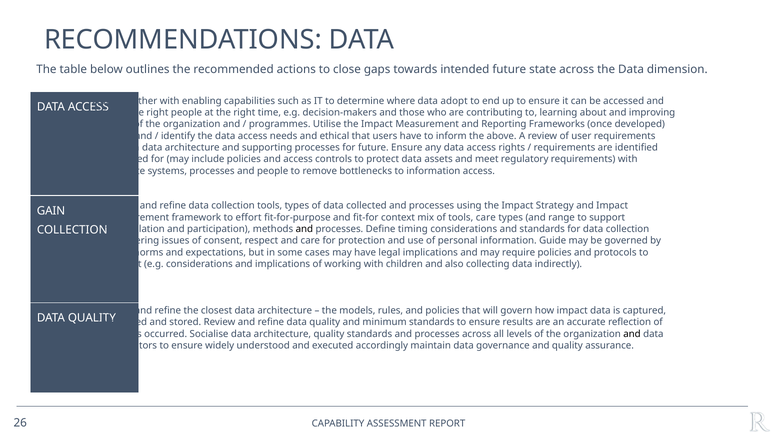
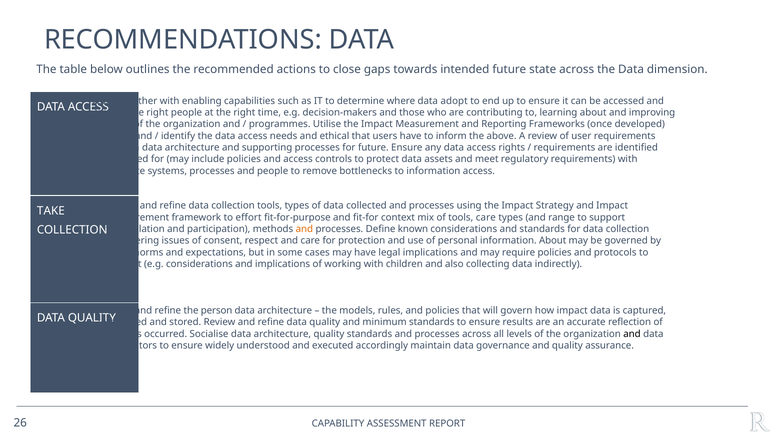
GAIN: GAIN -> TAKE
and at (304, 229) colour: black -> orange
timing: timing -> known
information Guide: Guide -> About
closest: closest -> person
